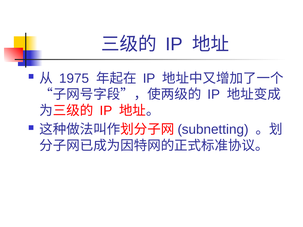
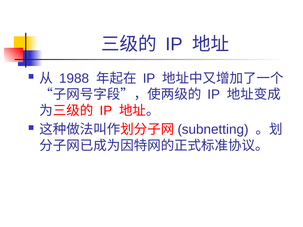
1975: 1975 -> 1988
